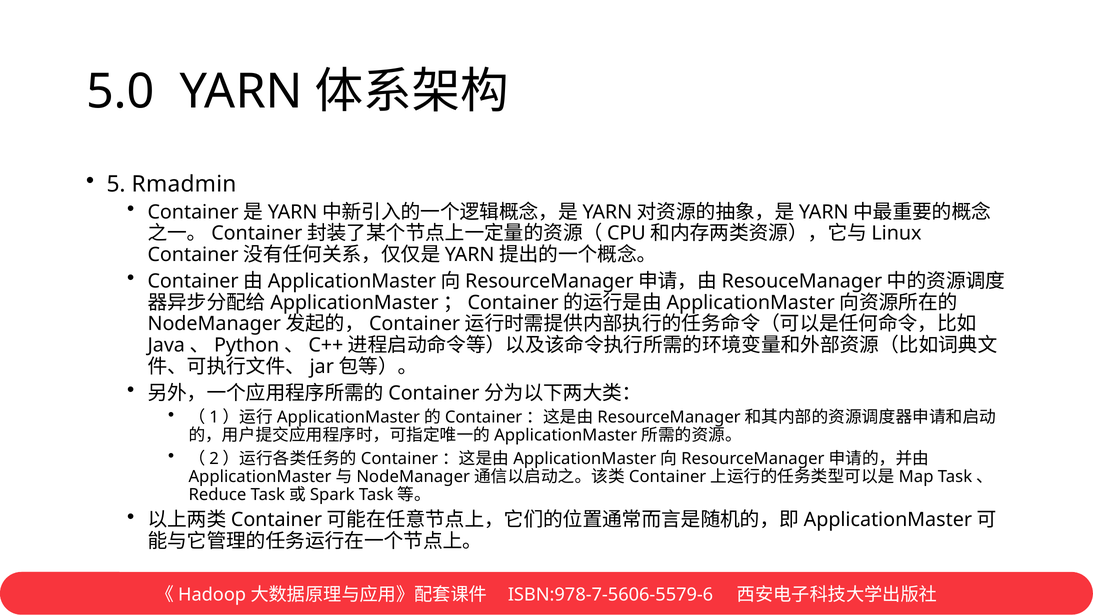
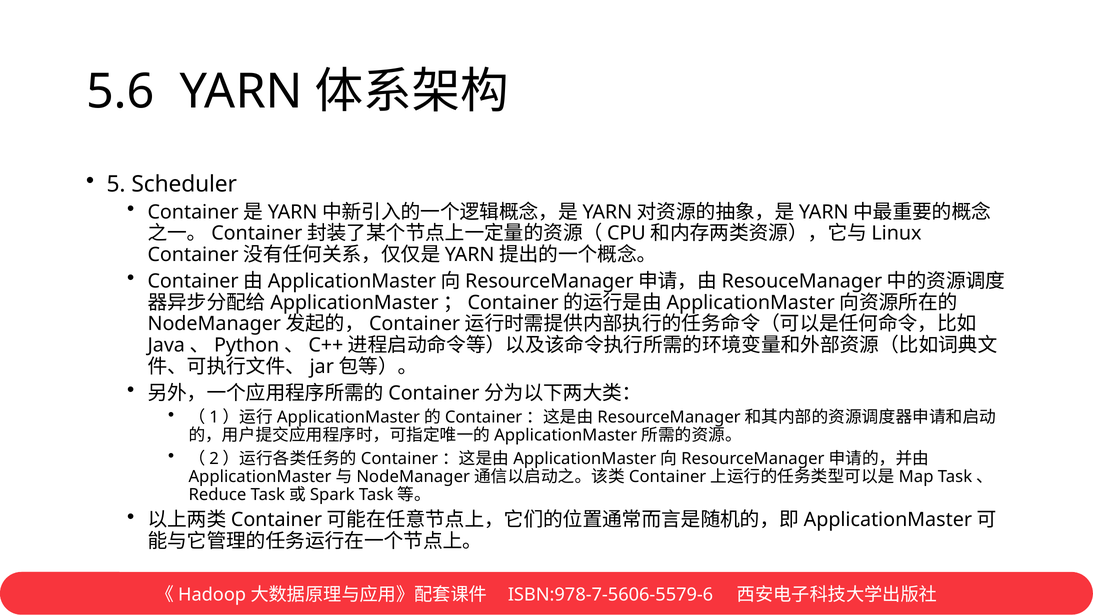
5.0: 5.0 -> 5.6
Rmadmin: Rmadmin -> Scheduler
